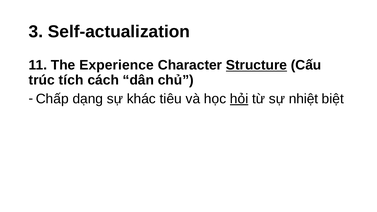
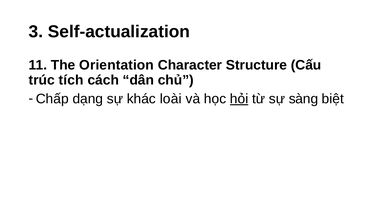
Experience: Experience -> Orientation
Structure underline: present -> none
tiêu: tiêu -> loài
nhiệt: nhiệt -> sàng
